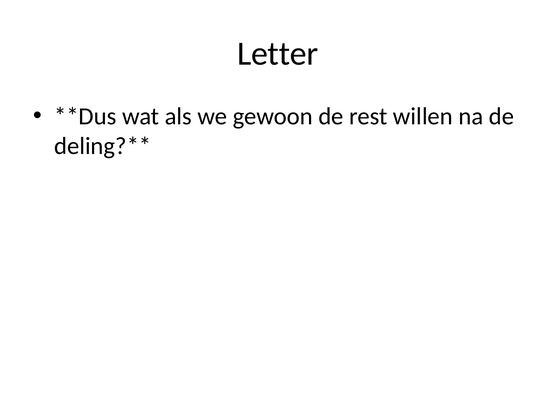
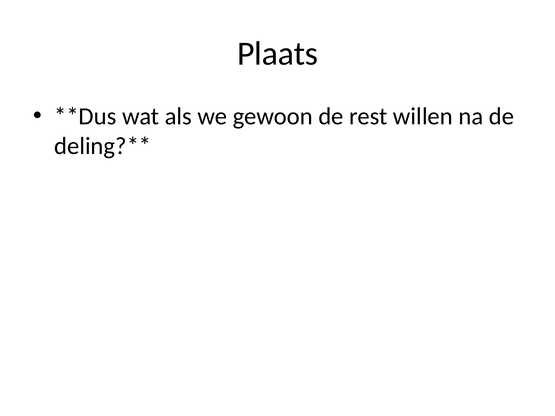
Letter: Letter -> Plaats
